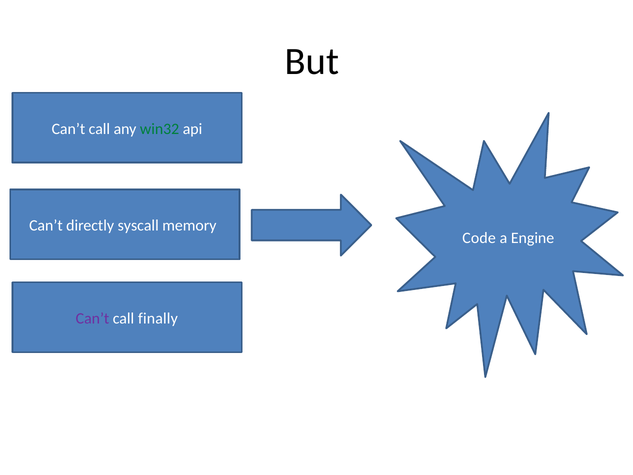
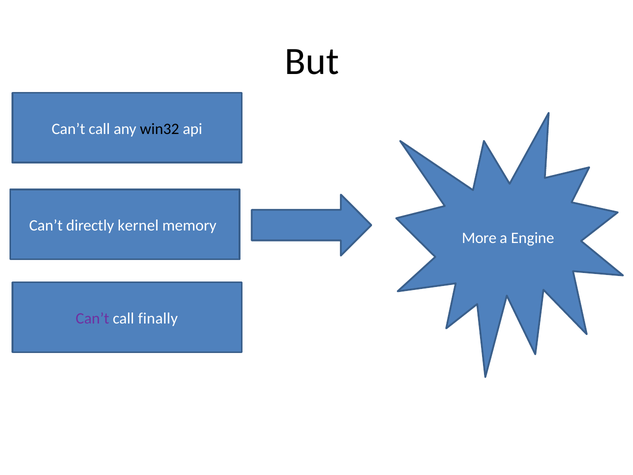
win32 colour: green -> black
syscall: syscall -> kernel
Code: Code -> More
